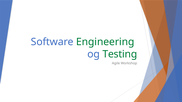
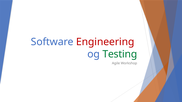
Engineering colour: green -> red
